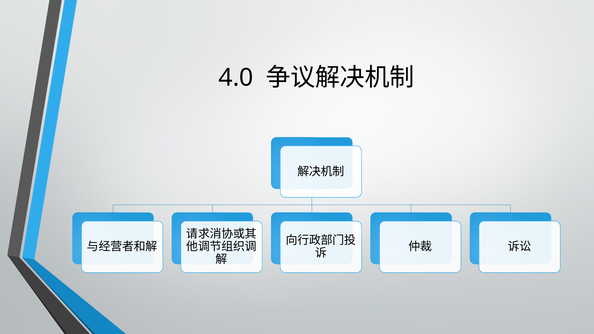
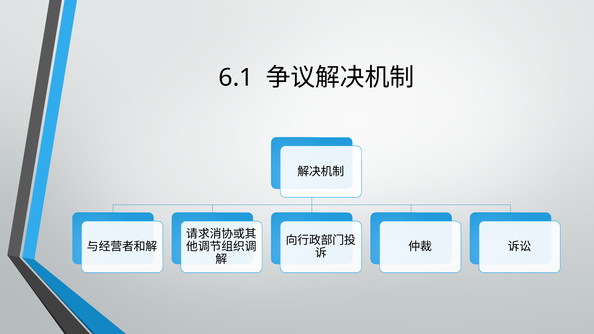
4.0: 4.0 -> 6.1
